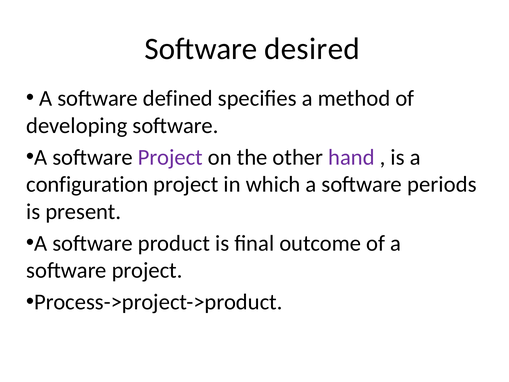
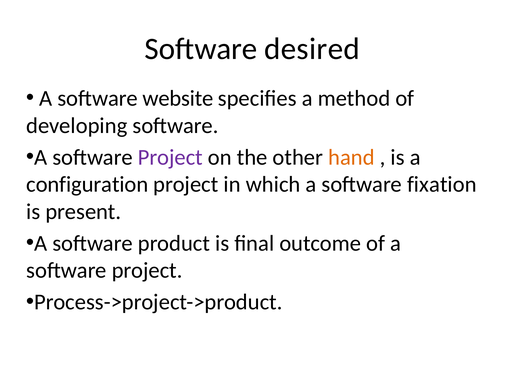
defined: defined -> website
hand colour: purple -> orange
periods: periods -> fixation
